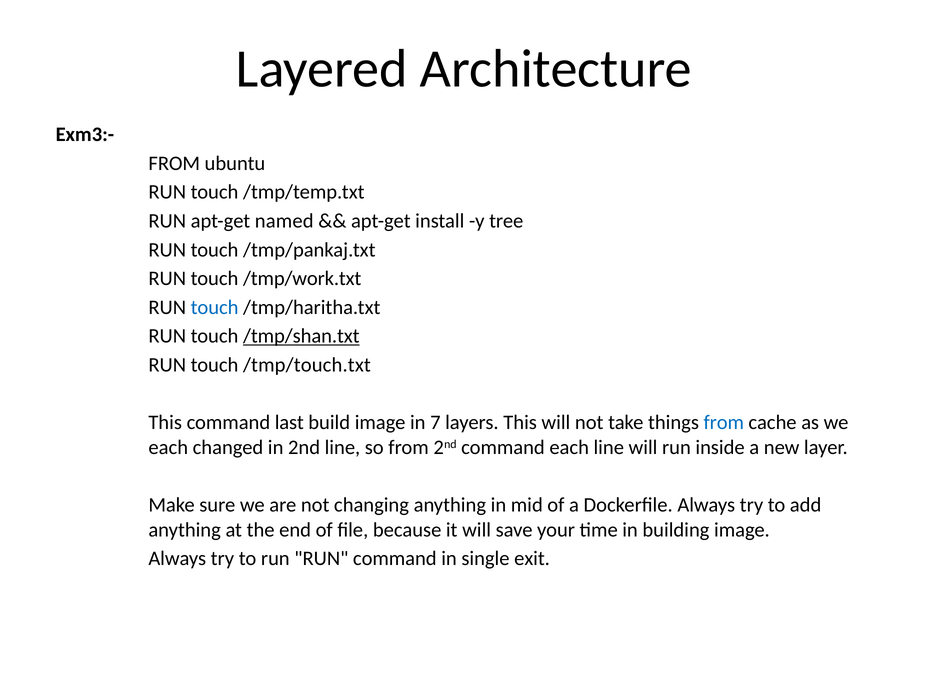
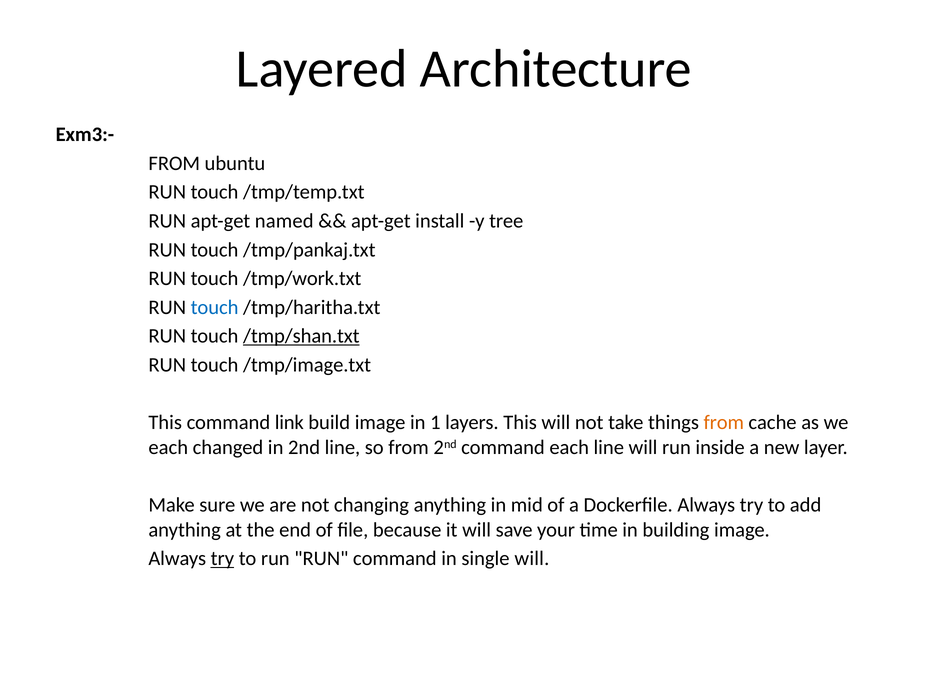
/tmp/touch.txt: /tmp/touch.txt -> /tmp/image.txt
last: last -> link
7: 7 -> 1
from at (724, 423) colour: blue -> orange
try at (222, 559) underline: none -> present
single exit: exit -> will
